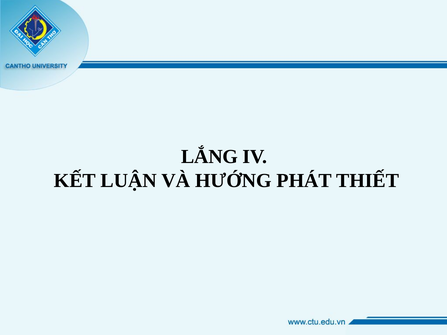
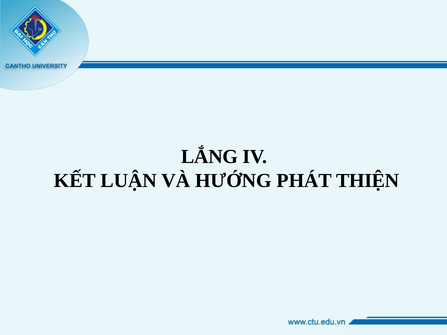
THIẾT: THIẾT -> THIỆN
